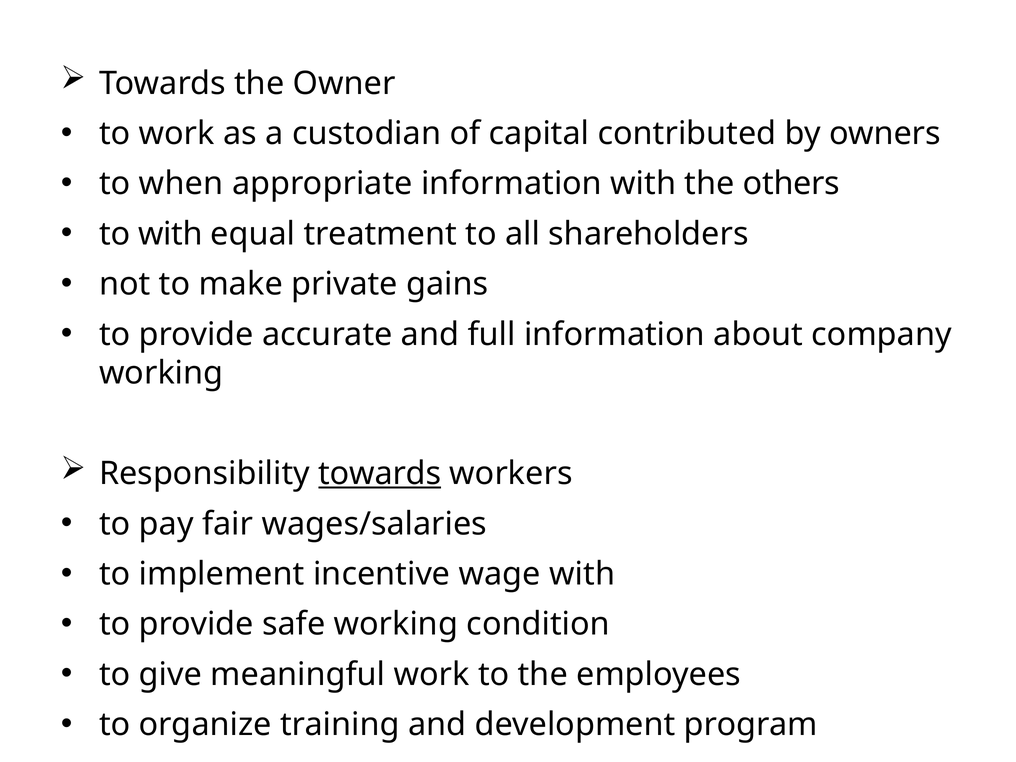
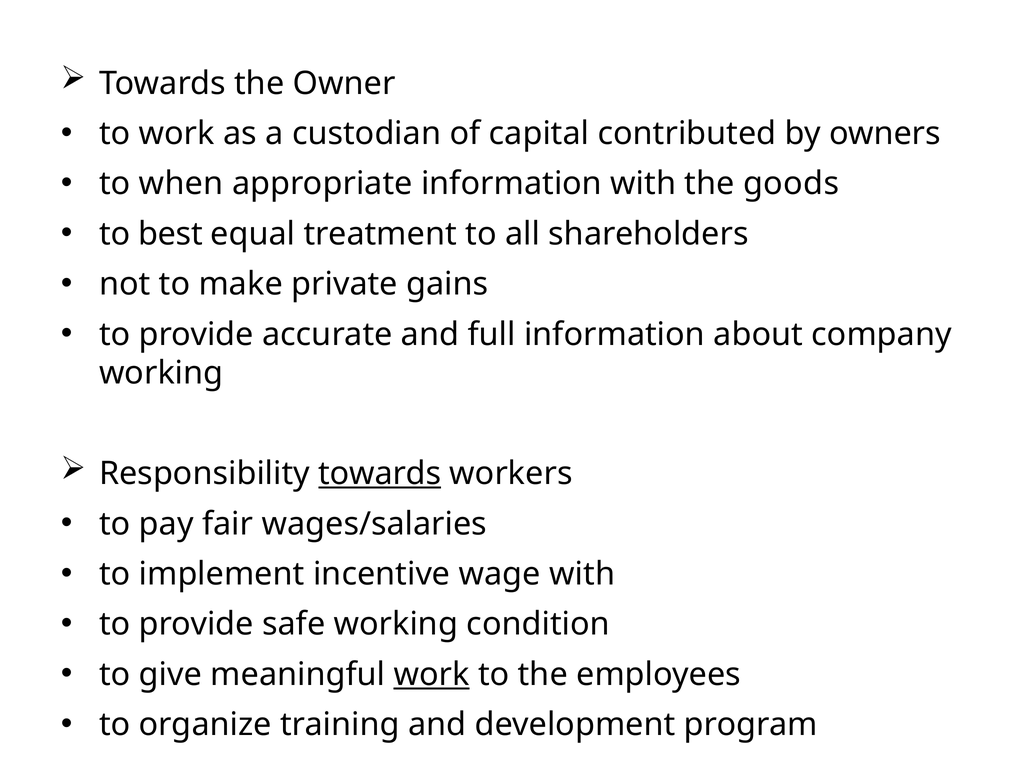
others: others -> goods
to with: with -> best
work at (432, 674) underline: none -> present
